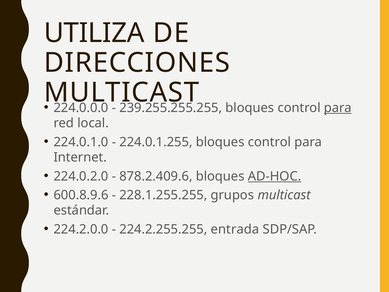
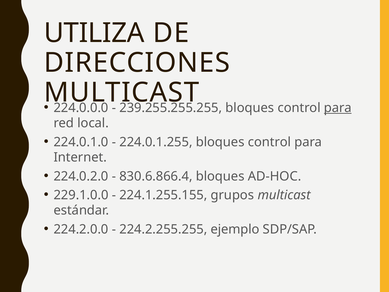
878.2.409.6: 878.2.409.6 -> 830.6.866.4
AD-HOC underline: present -> none
600.8.9.6: 600.8.9.6 -> 229.1.0.0
228.1.255.255: 228.1.255.255 -> 224.1.255.155
entrada: entrada -> ejemplo
